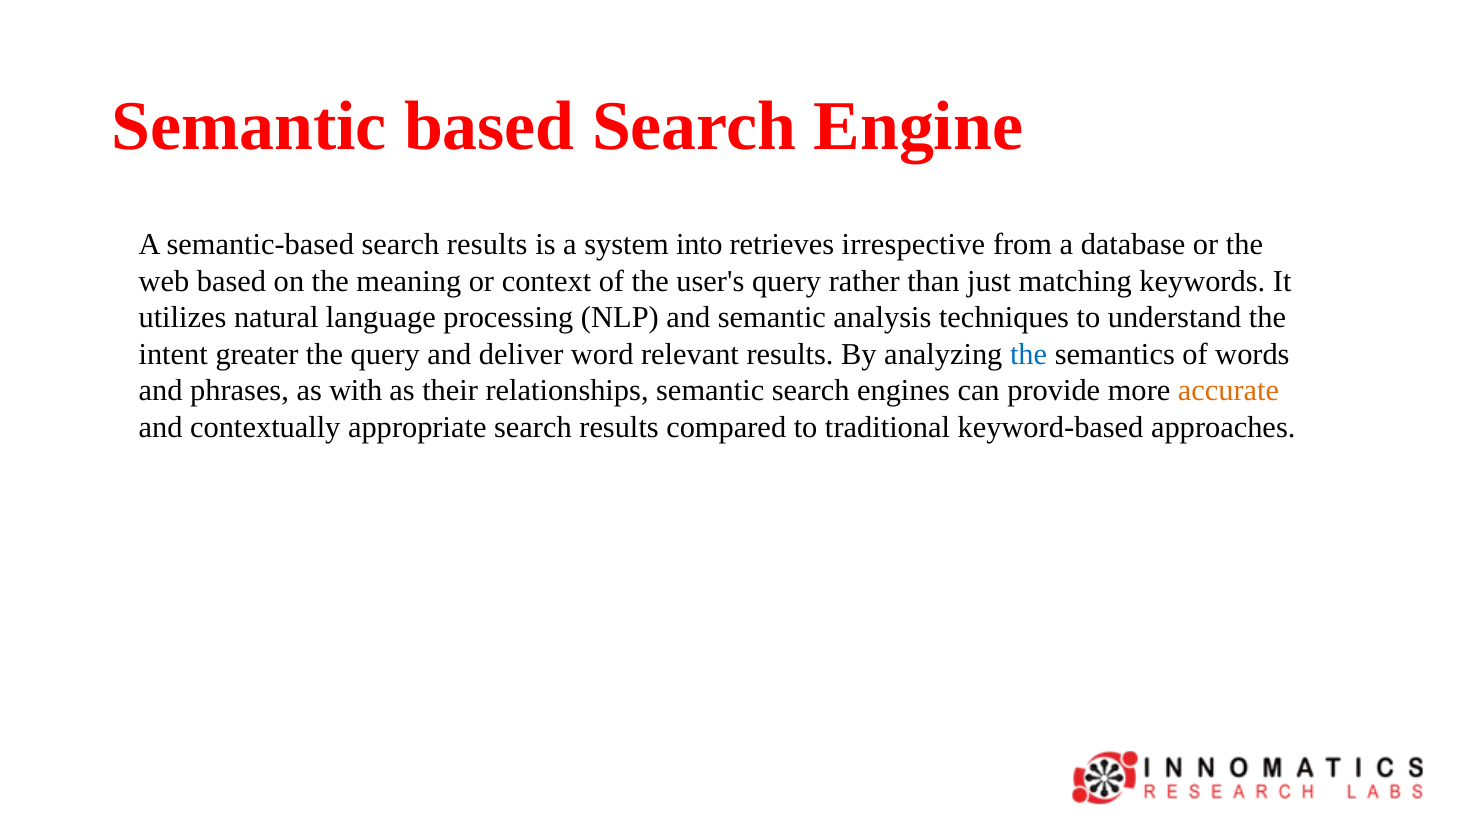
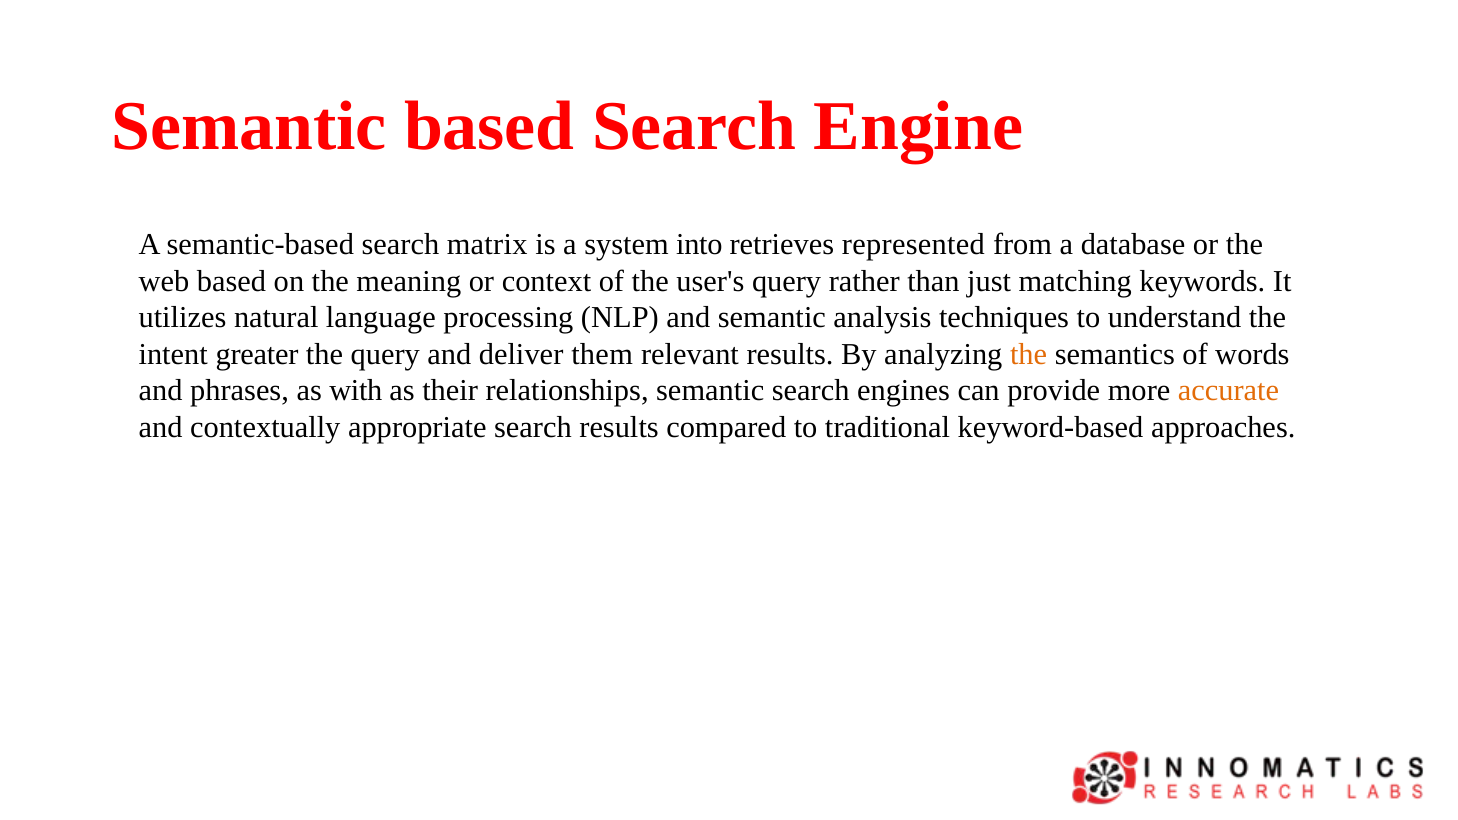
semantic-based search results: results -> matrix
irrespective: irrespective -> represented
word: word -> them
the at (1029, 354) colour: blue -> orange
